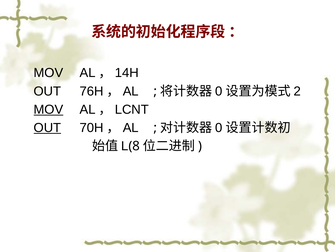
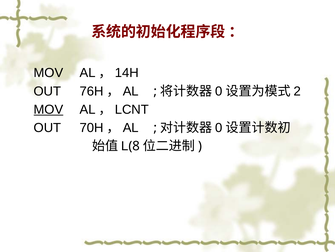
OUT at (47, 127) underline: present -> none
